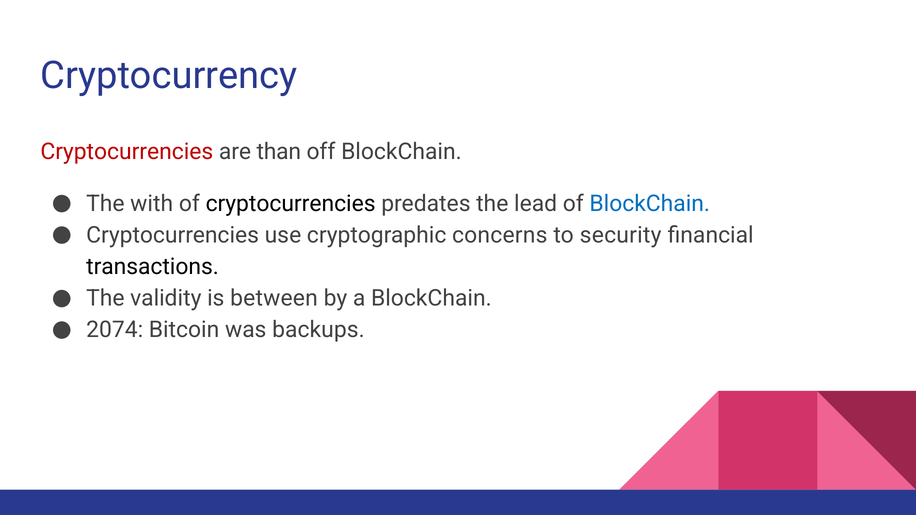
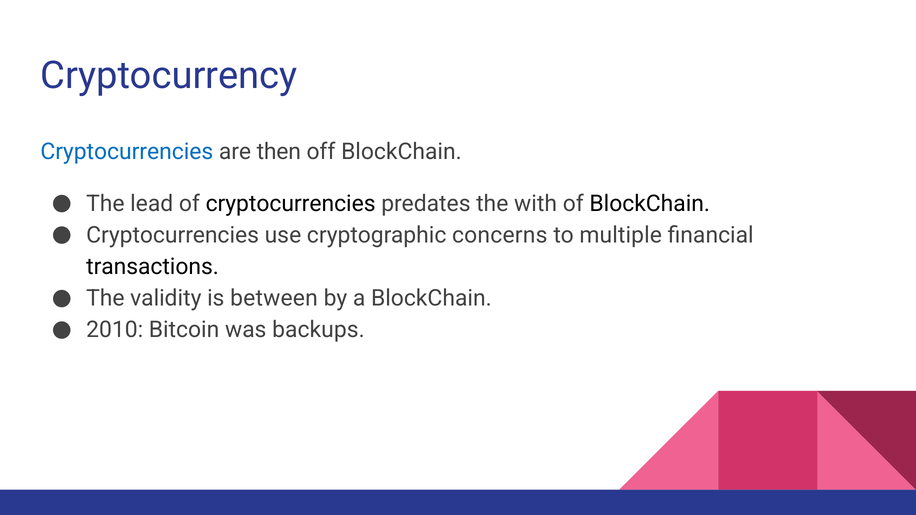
Cryptocurrencies at (127, 152) colour: red -> blue
than: than -> then
with: with -> lead
lead: lead -> with
BlockChain at (650, 204) colour: blue -> black
security: security -> multiple
2074: 2074 -> 2010
